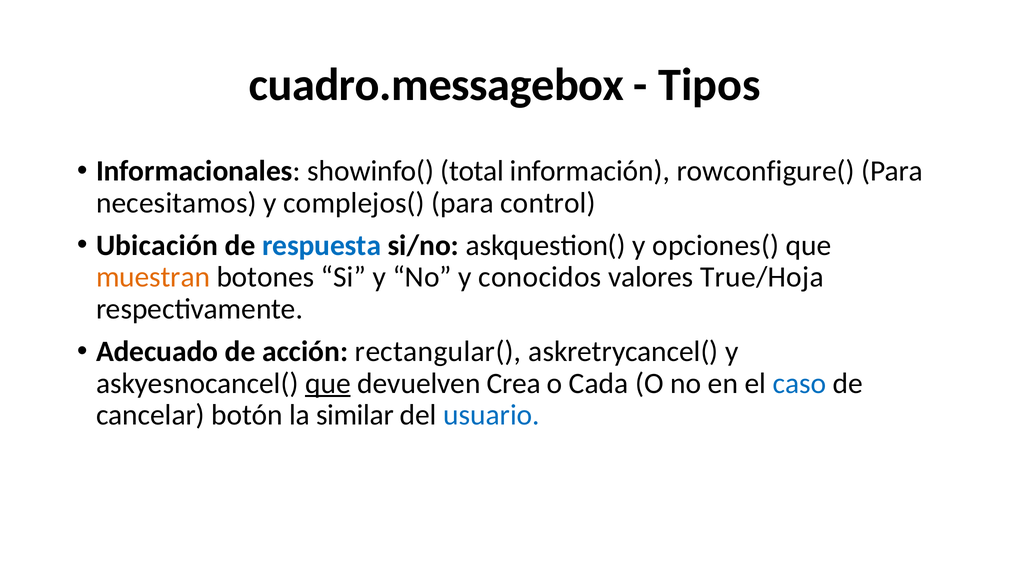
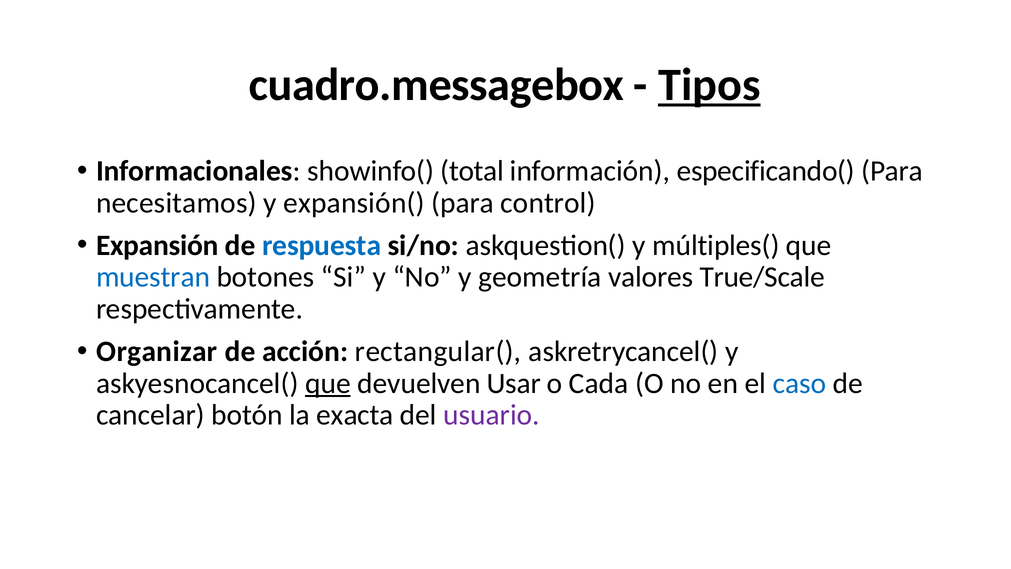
Tipos underline: none -> present
rowconfigure(: rowconfigure( -> especificando(
complejos(: complejos( -> expansión(
Ubicación: Ubicación -> Expansión
opciones(: opciones( -> múltiples(
muestran colour: orange -> blue
conocidos: conocidos -> geometría
True/Hoja: True/Hoja -> True/Scale
Adecuado: Adecuado -> Organizar
Crea: Crea -> Usar
similar: similar -> exacta
usuario colour: blue -> purple
